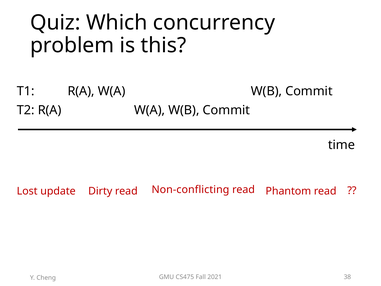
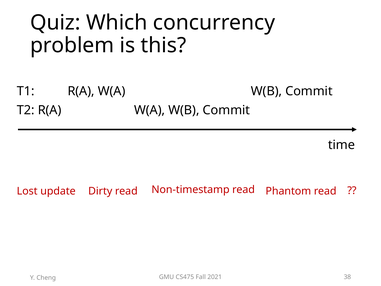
Non-conflicting: Non-conflicting -> Non-timestamp
